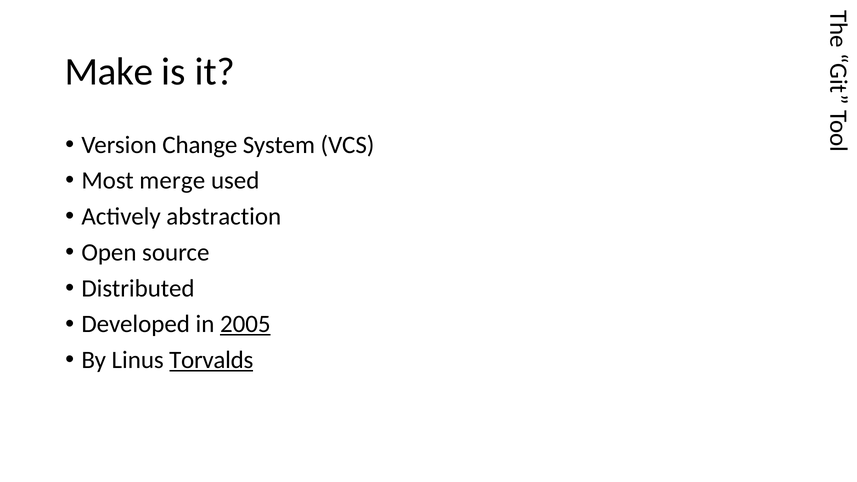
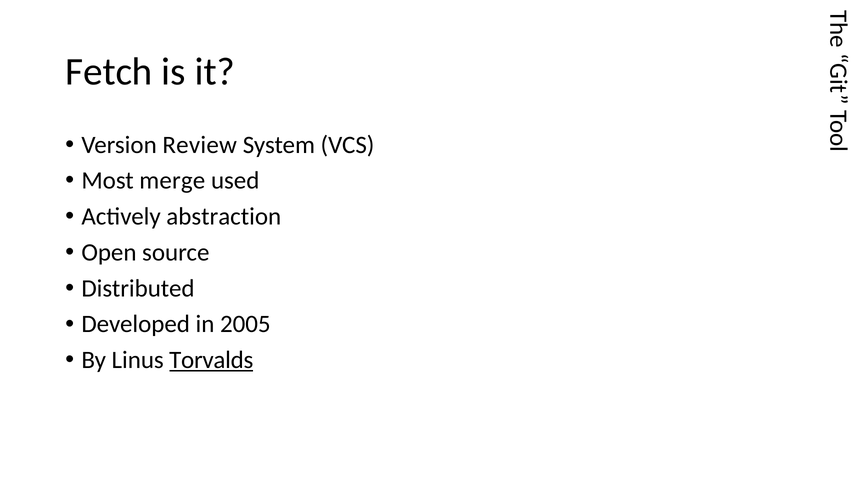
Make: Make -> Fetch
Change: Change -> Review
2005 underline: present -> none
